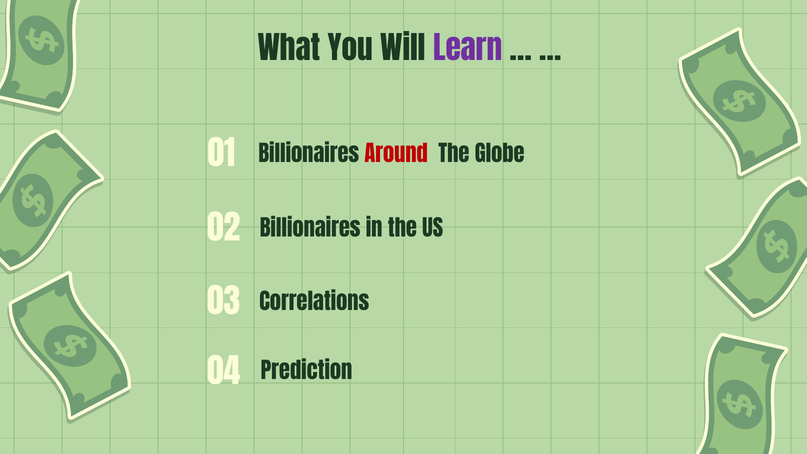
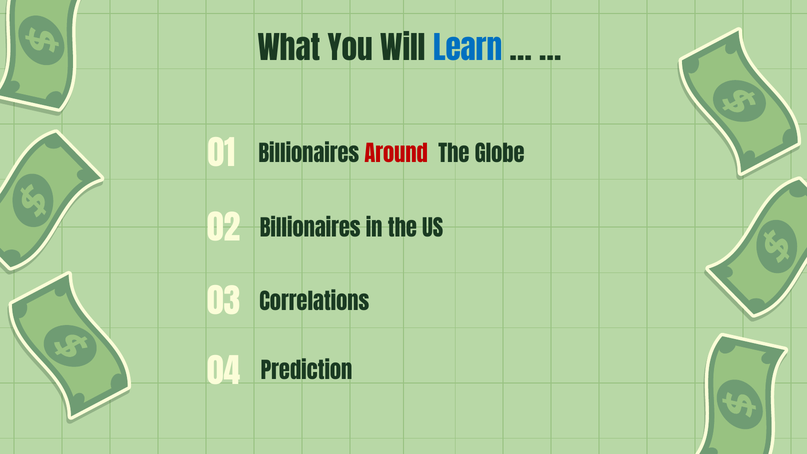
Learn colour: purple -> blue
